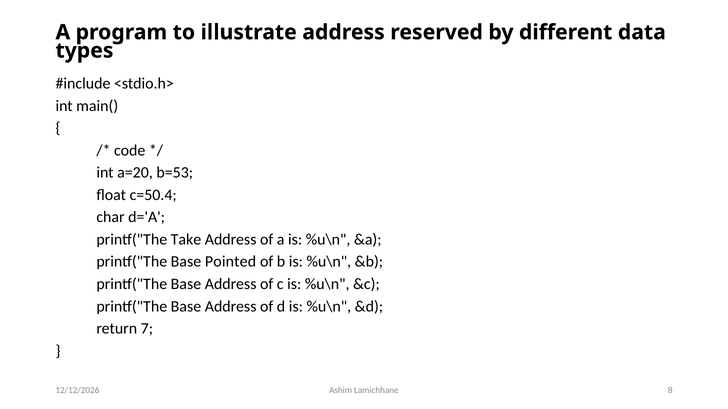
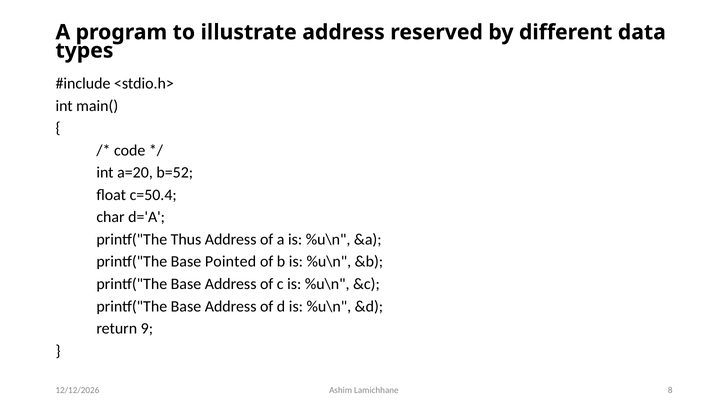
b=53: b=53 -> b=52
Take: Take -> Thus
7: 7 -> 9
